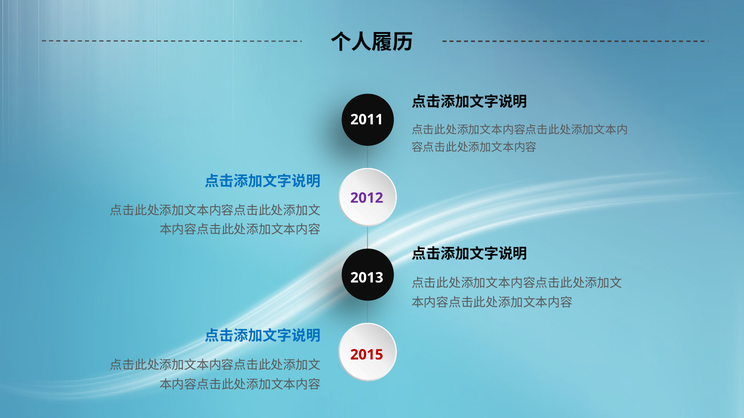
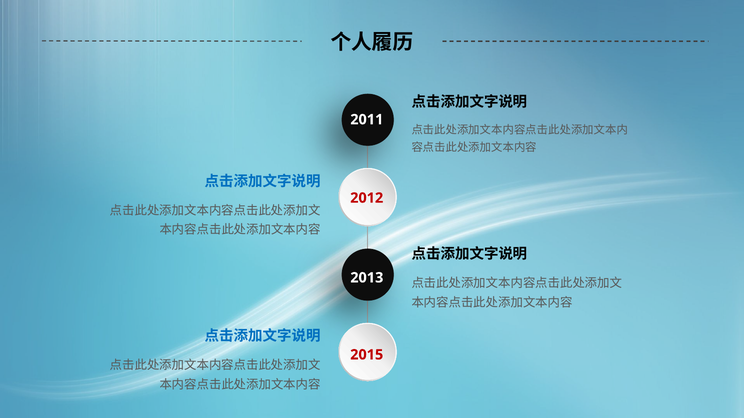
2012 colour: purple -> red
